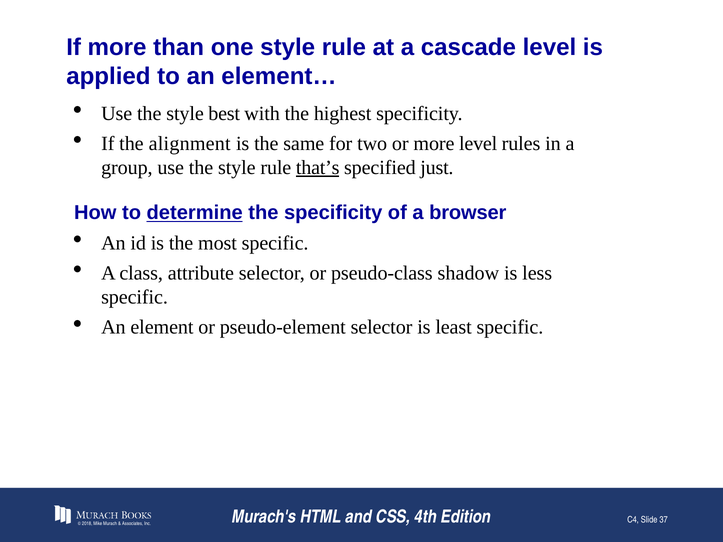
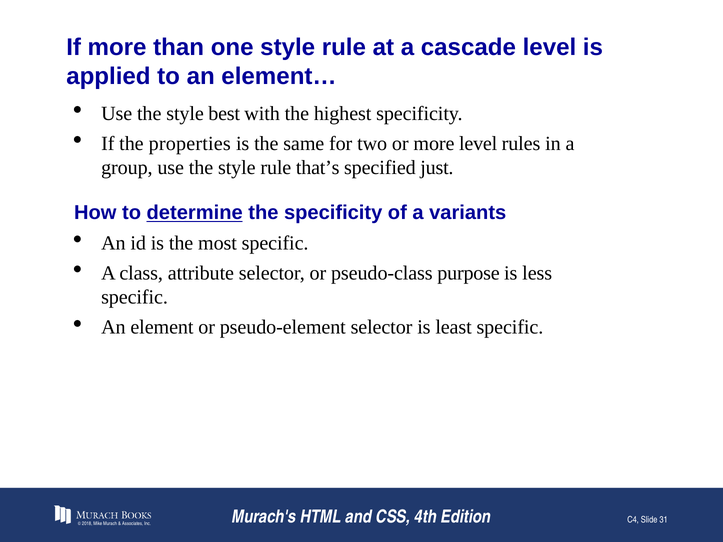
alignment: alignment -> properties
that’s underline: present -> none
browser: browser -> variants
shadow: shadow -> purpose
37: 37 -> 31
